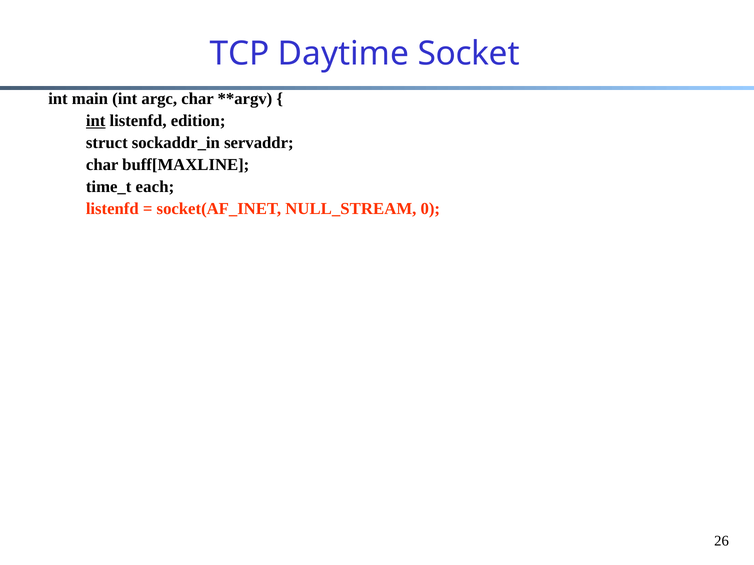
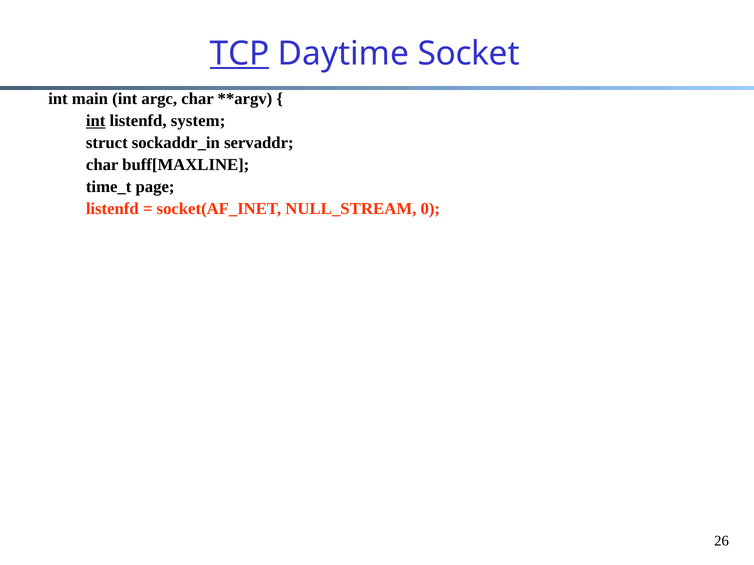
TCP underline: none -> present
edition: edition -> system
each: each -> page
